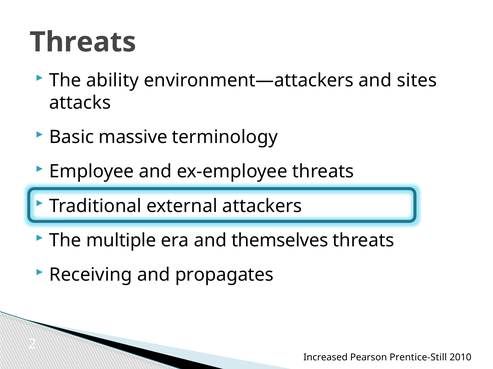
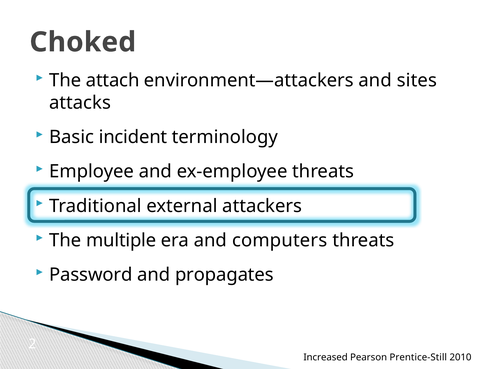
Threats at (83, 42): Threats -> Choked
ability: ability -> attach
massive: massive -> incident
themselves: themselves -> computers
Receiving: Receiving -> Password
